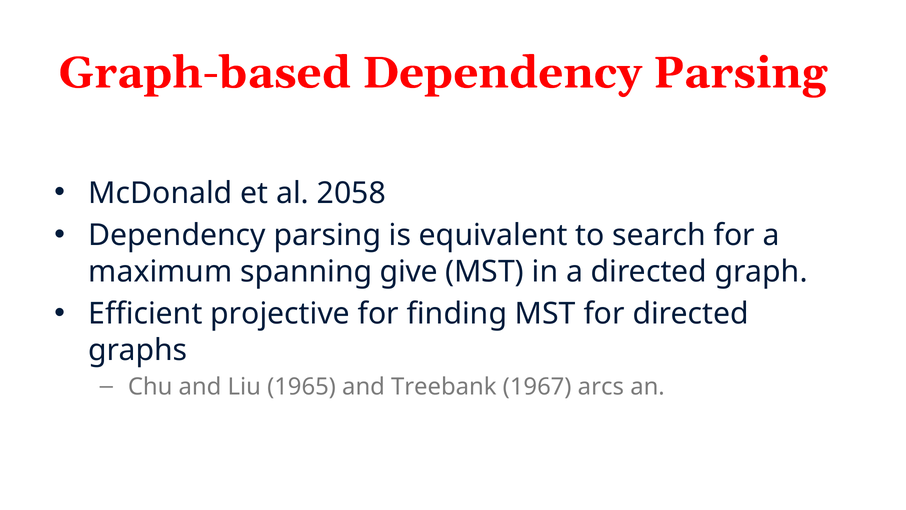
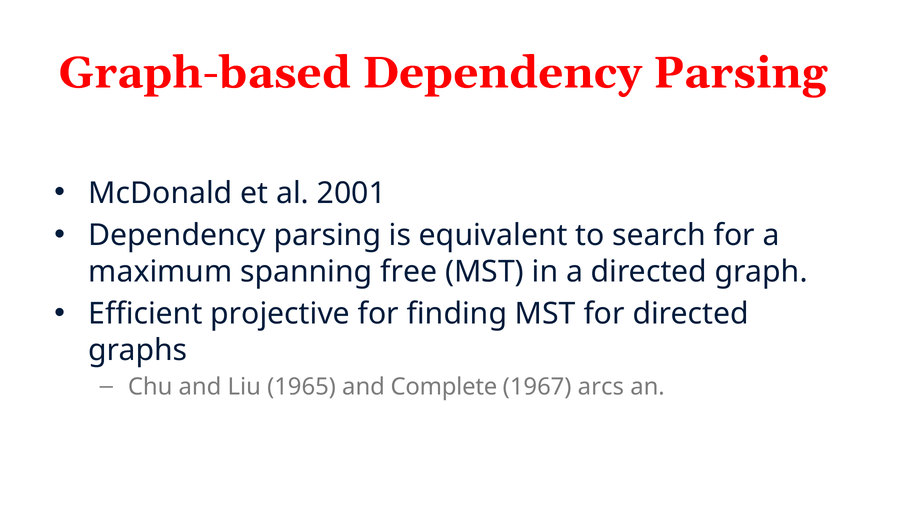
2058: 2058 -> 2001
give: give -> free
Treebank: Treebank -> Complete
